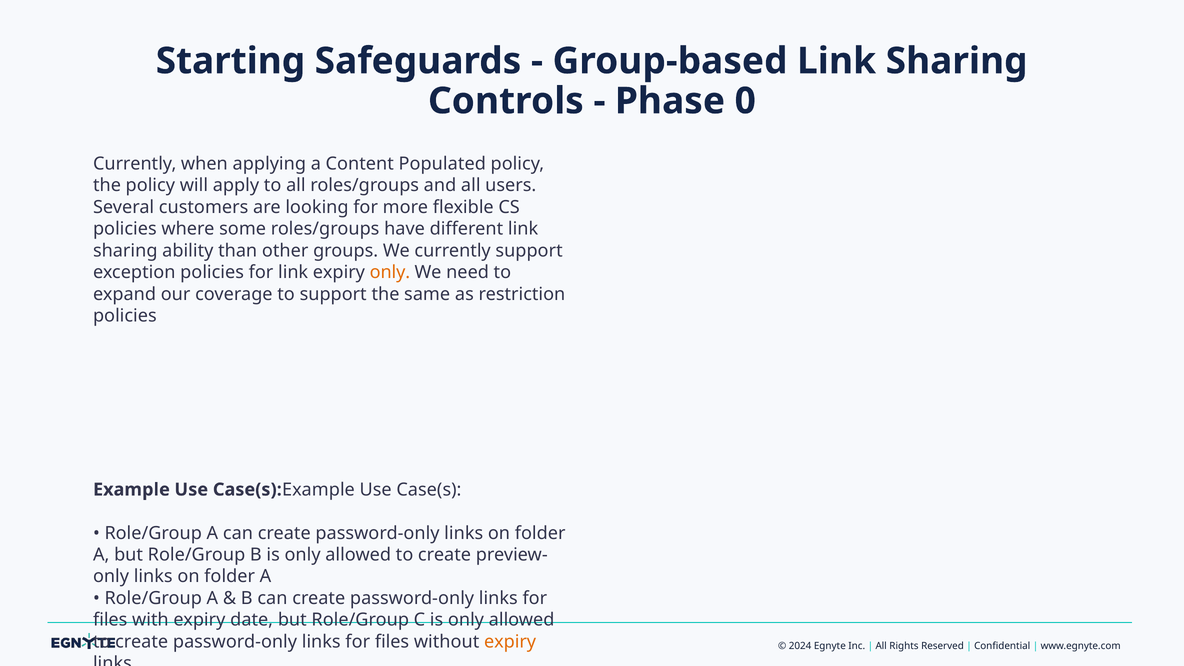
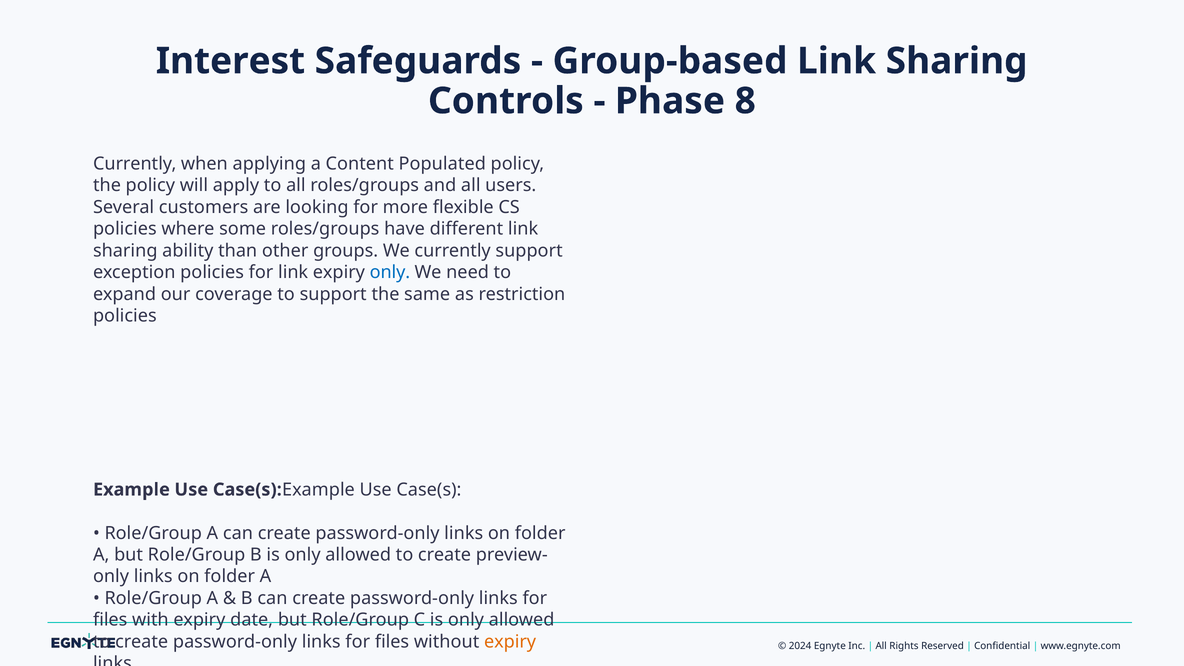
Starting: Starting -> Interest
0: 0 -> 8
only at (390, 272) colour: orange -> blue
